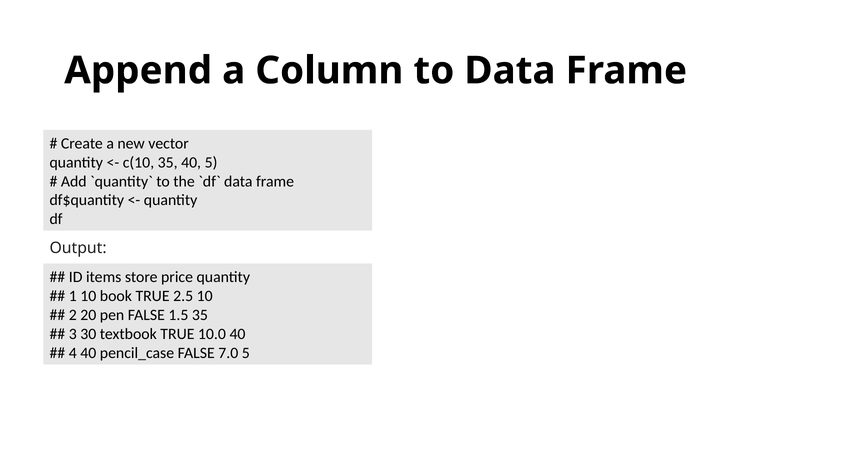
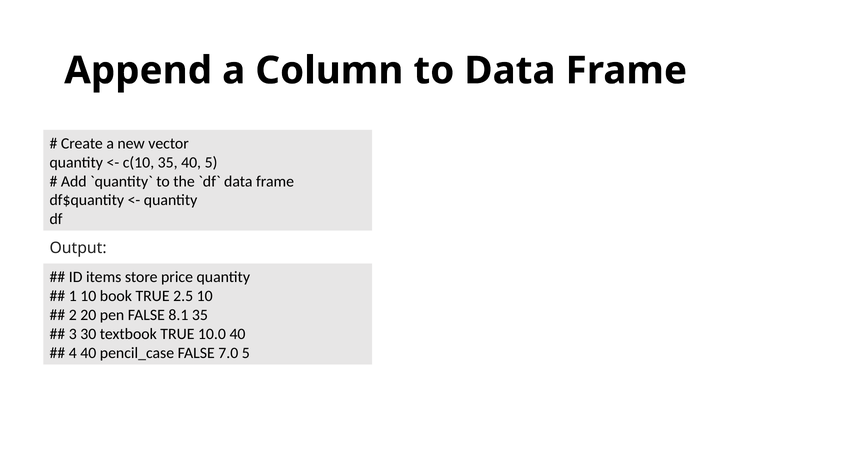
1.5: 1.5 -> 8.1
